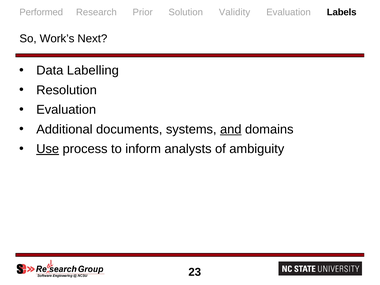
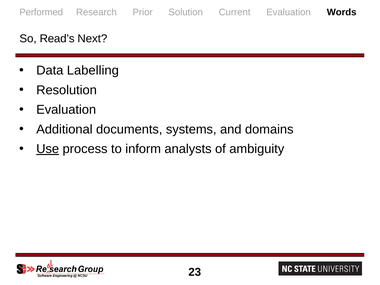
Validity: Validity -> Current
Labels: Labels -> Words
Work’s: Work’s -> Read’s
and underline: present -> none
